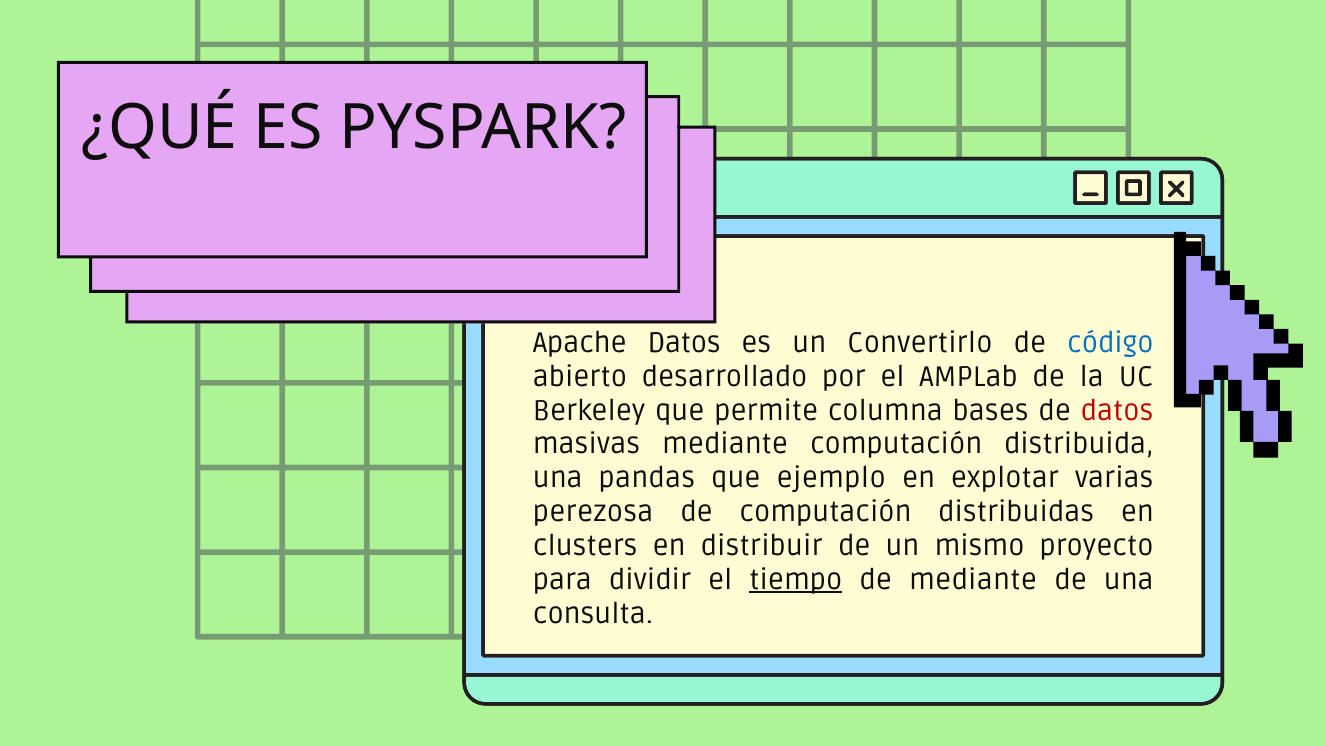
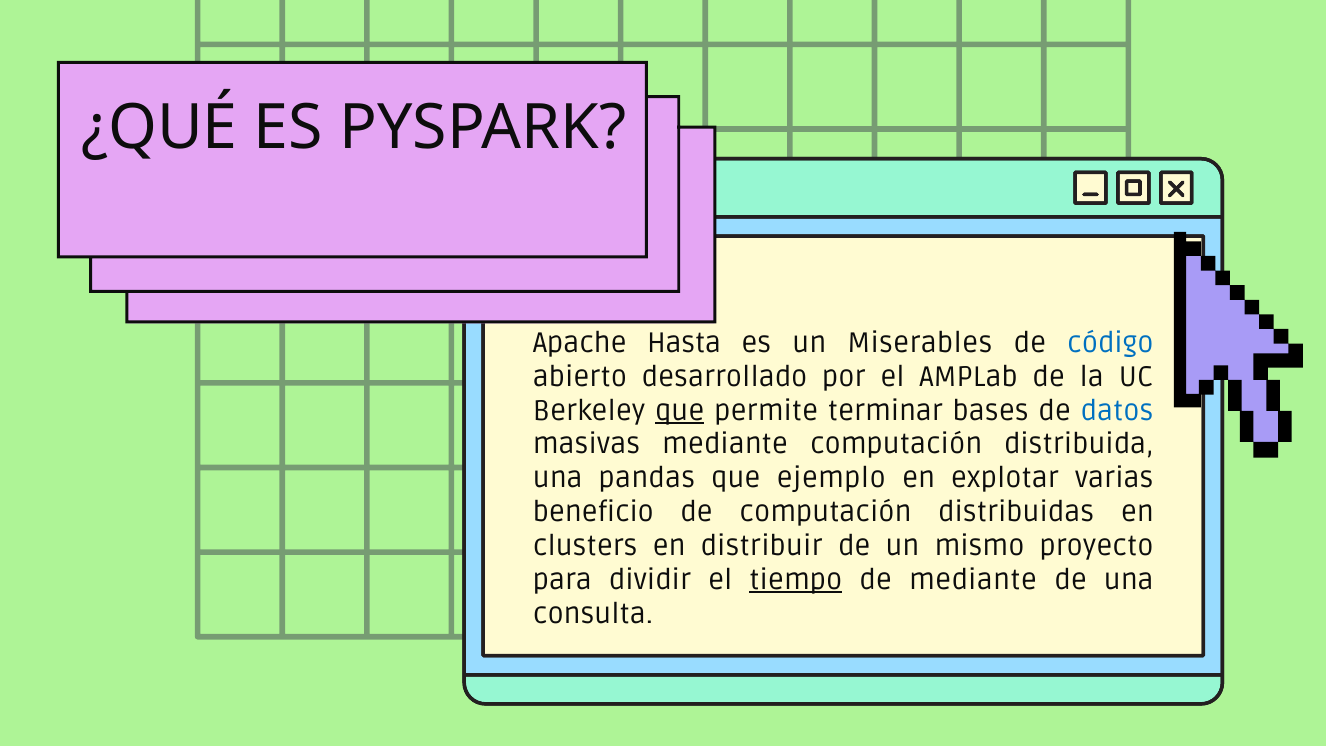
Apache Datos: Datos -> Hasta
Convertirlo: Convertirlo -> Miserables
que at (680, 411) underline: none -> present
columna: columna -> terminar
datos at (1117, 411) colour: red -> blue
perezosa: perezosa -> beneficio
